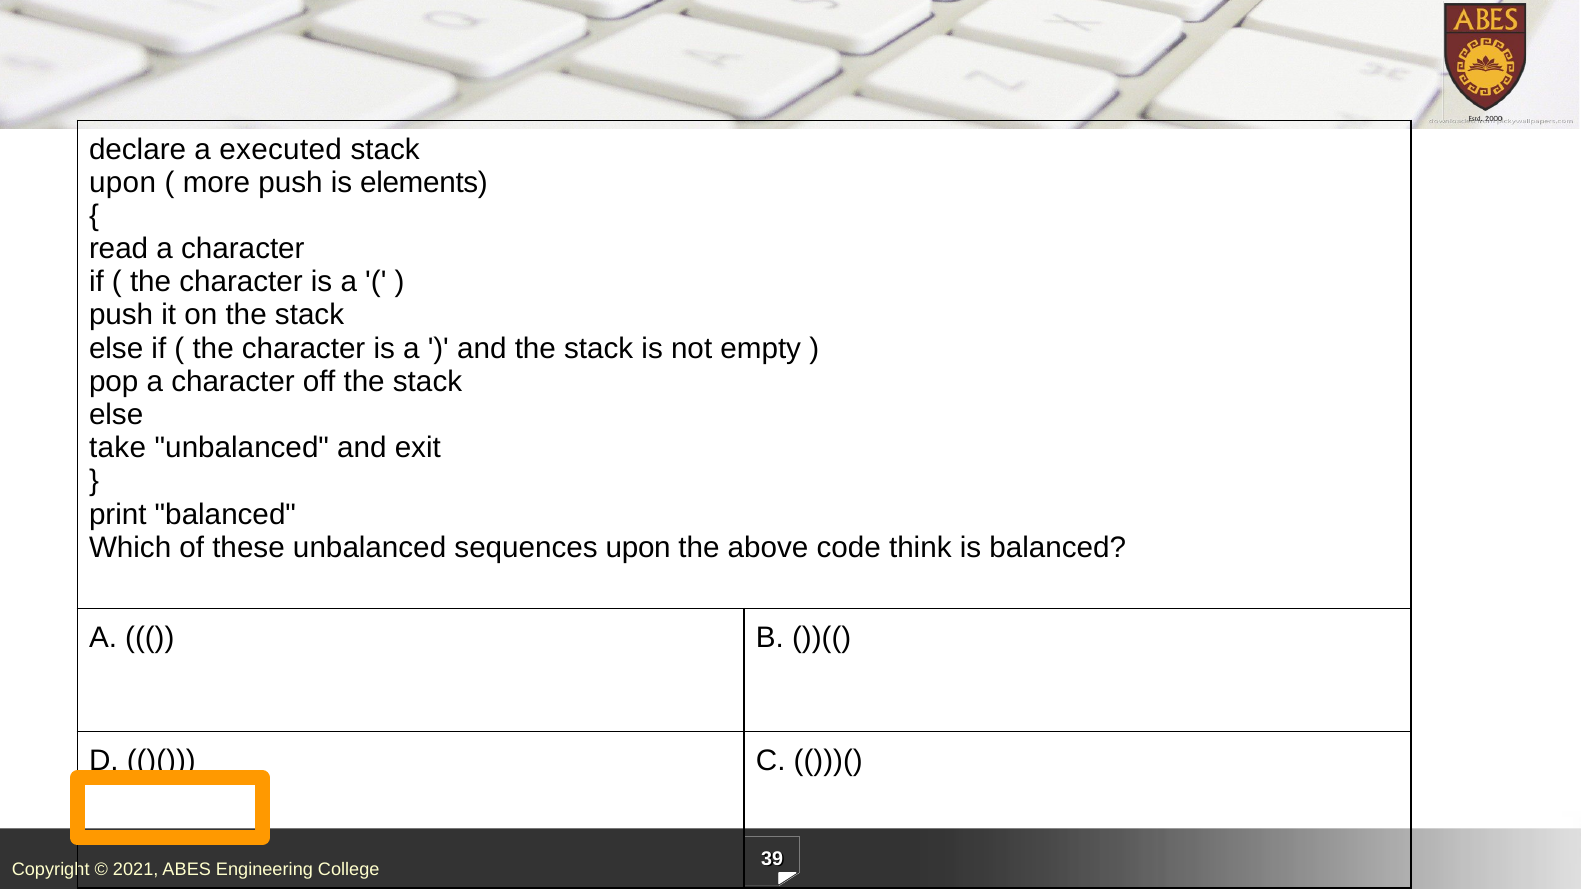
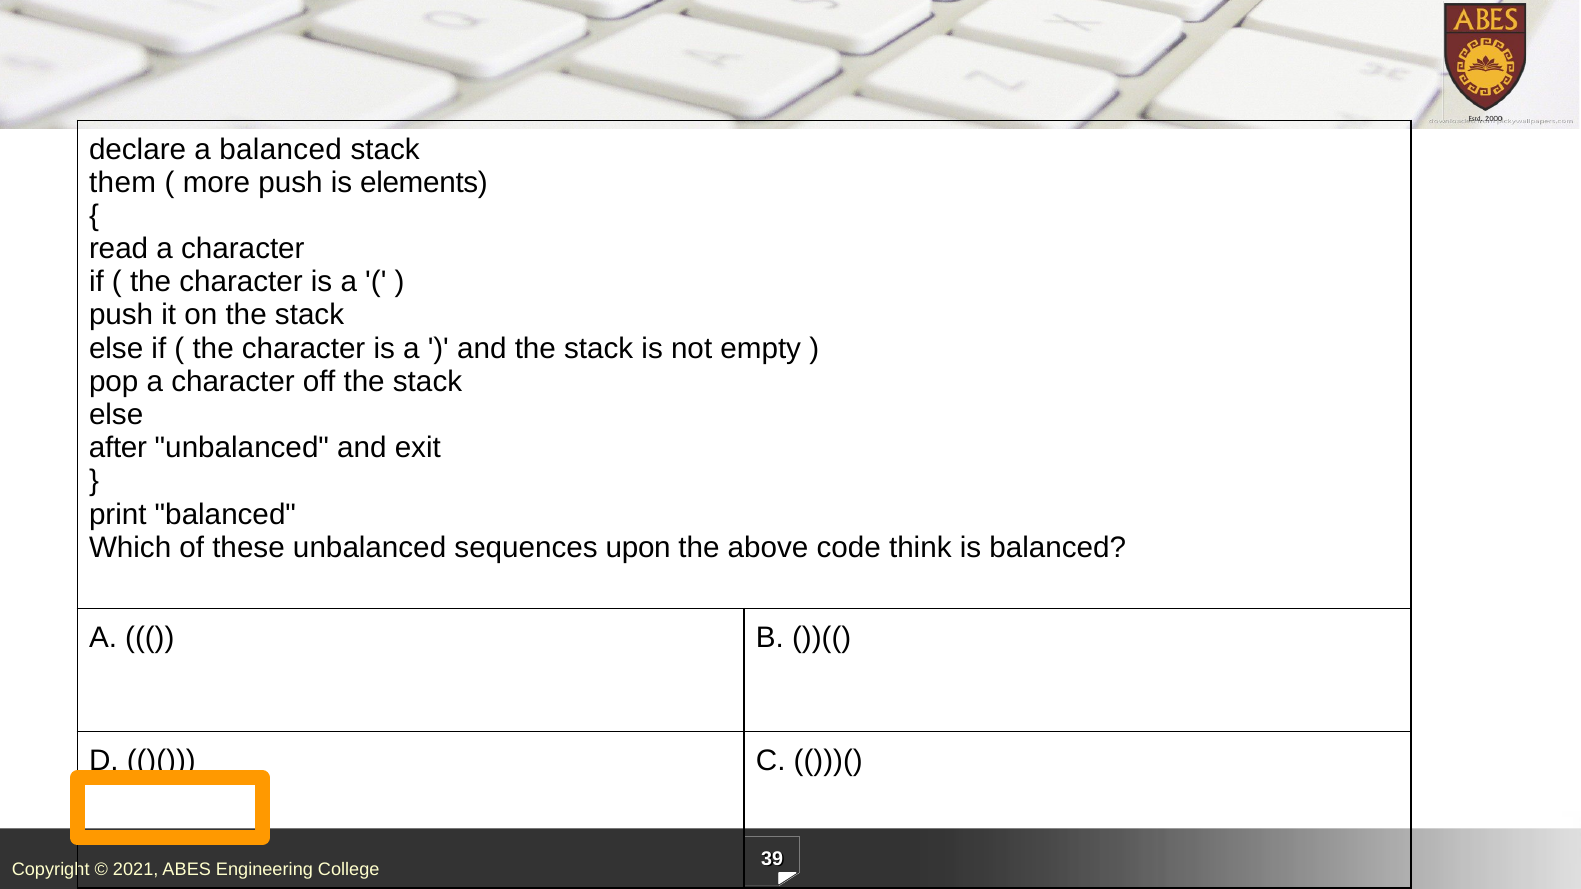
a executed: executed -> balanced
upon at (123, 183): upon -> them
take: take -> after
